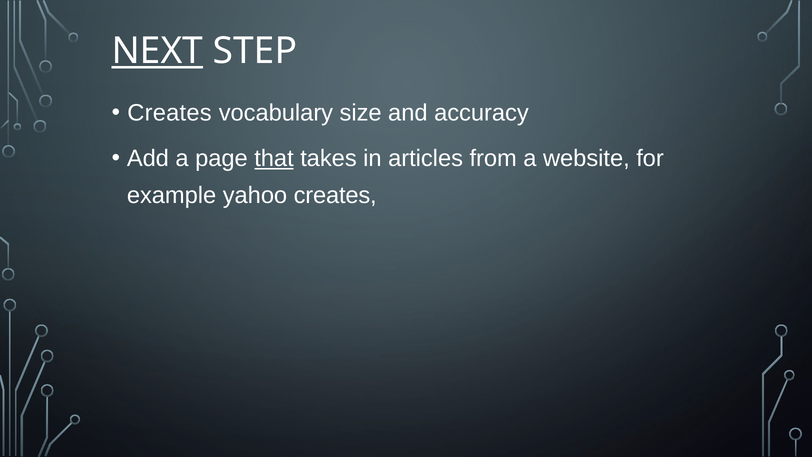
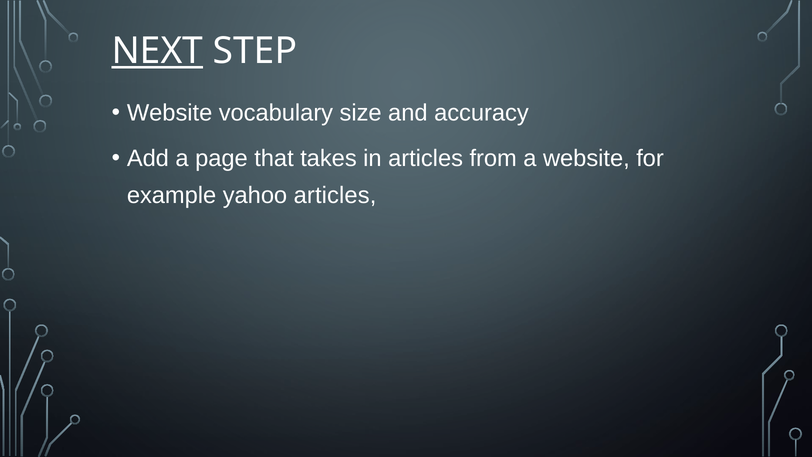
Creates at (169, 113): Creates -> Website
that underline: present -> none
yahoo creates: creates -> articles
